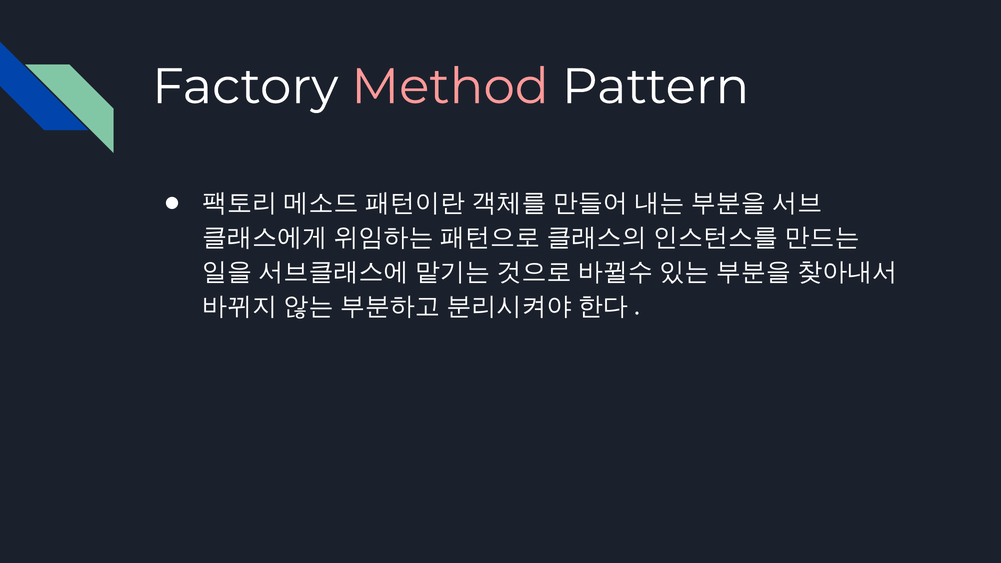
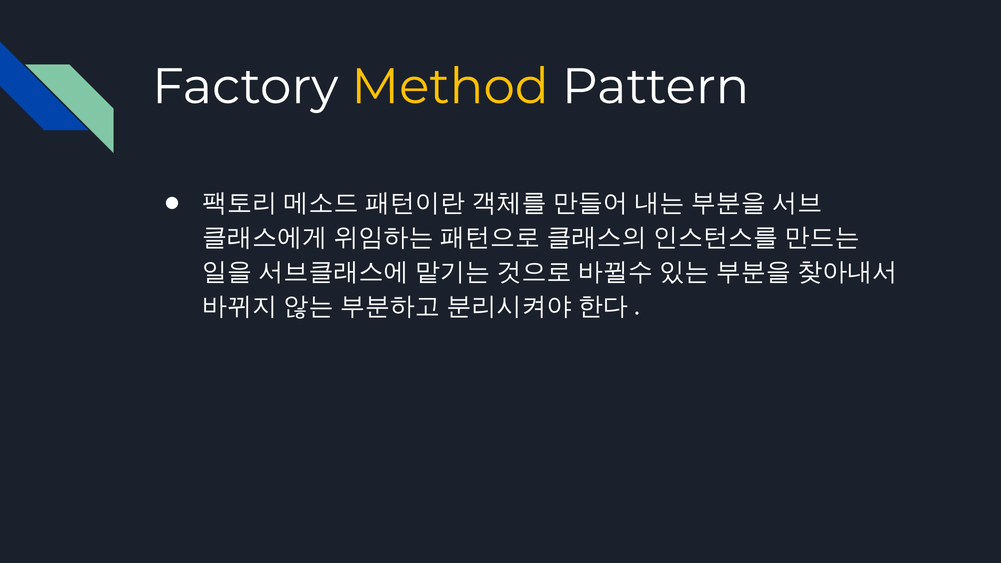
Method colour: pink -> yellow
